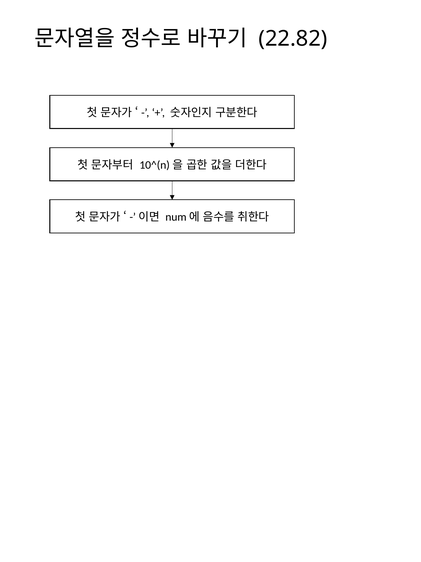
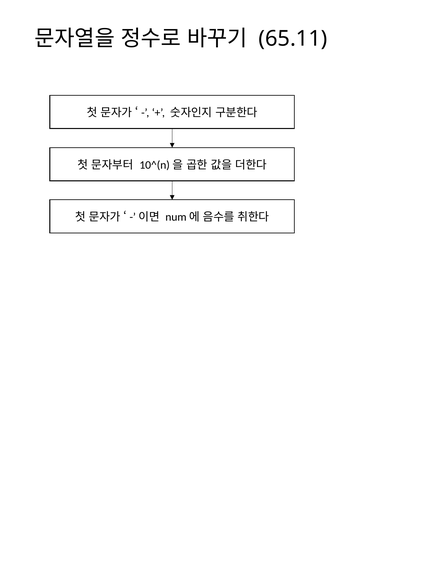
22.82: 22.82 -> 65.11
